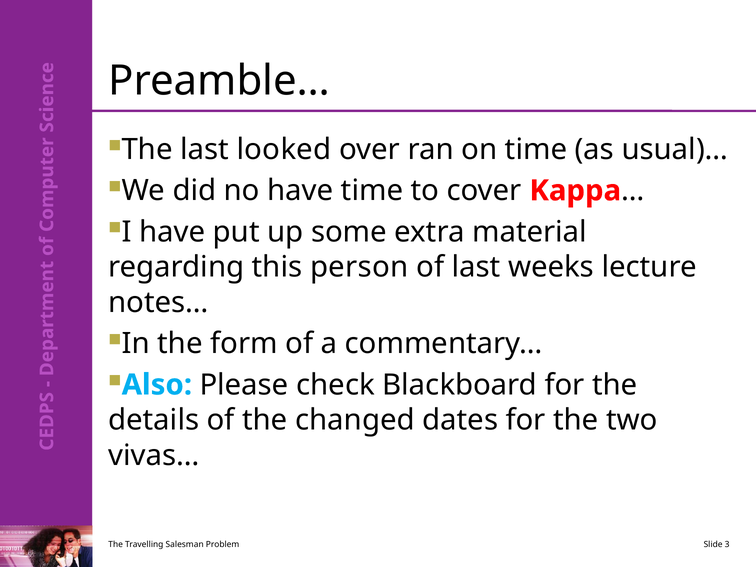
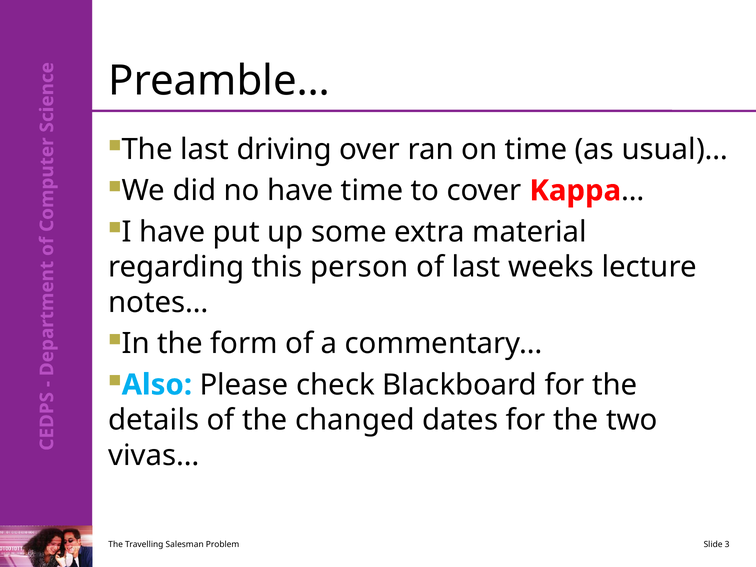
looked: looked -> driving
